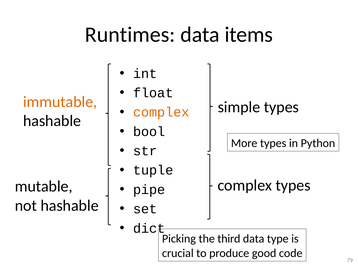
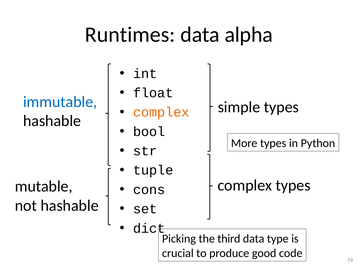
items: items -> alpha
immutable colour: orange -> blue
pipe: pipe -> cons
